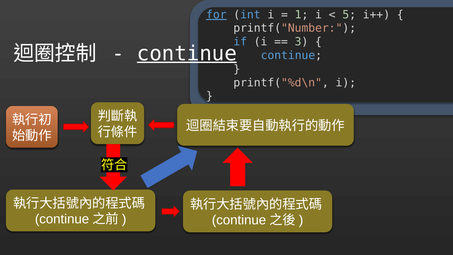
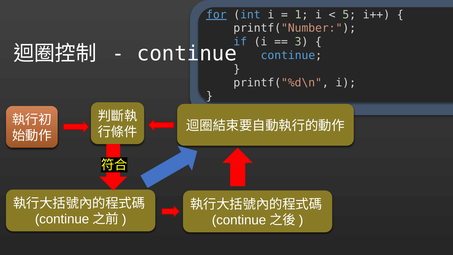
continue at (187, 53) underline: present -> none
